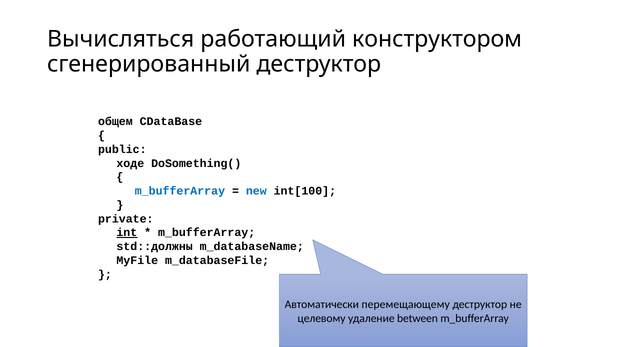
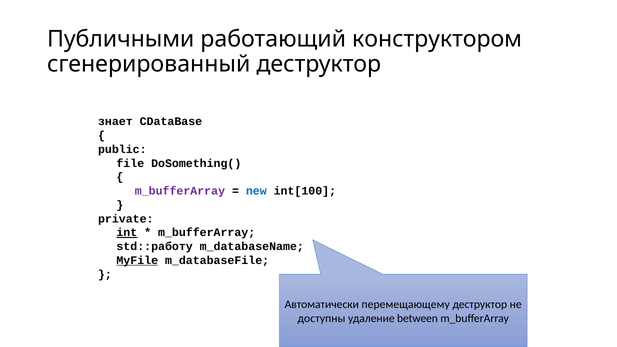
Вычисляться: Вычисляться -> Публичными
общем: общем -> знает
ходе: ходе -> file
m_bufferArray at (180, 191) colour: blue -> purple
std::должны: std::должны -> std::работу
MyFile underline: none -> present
целевому: целевому -> доступны
